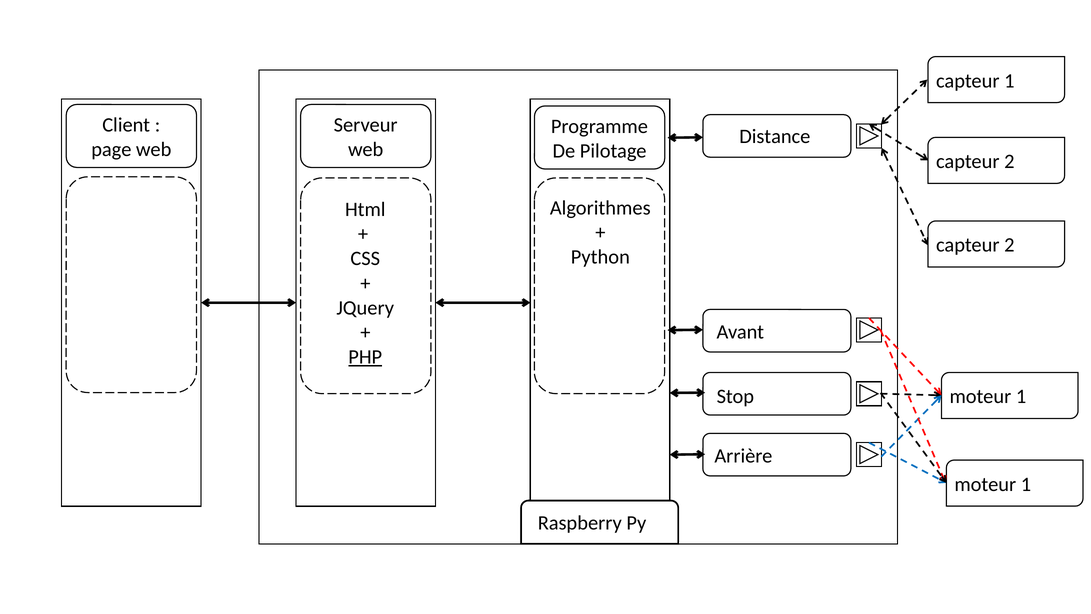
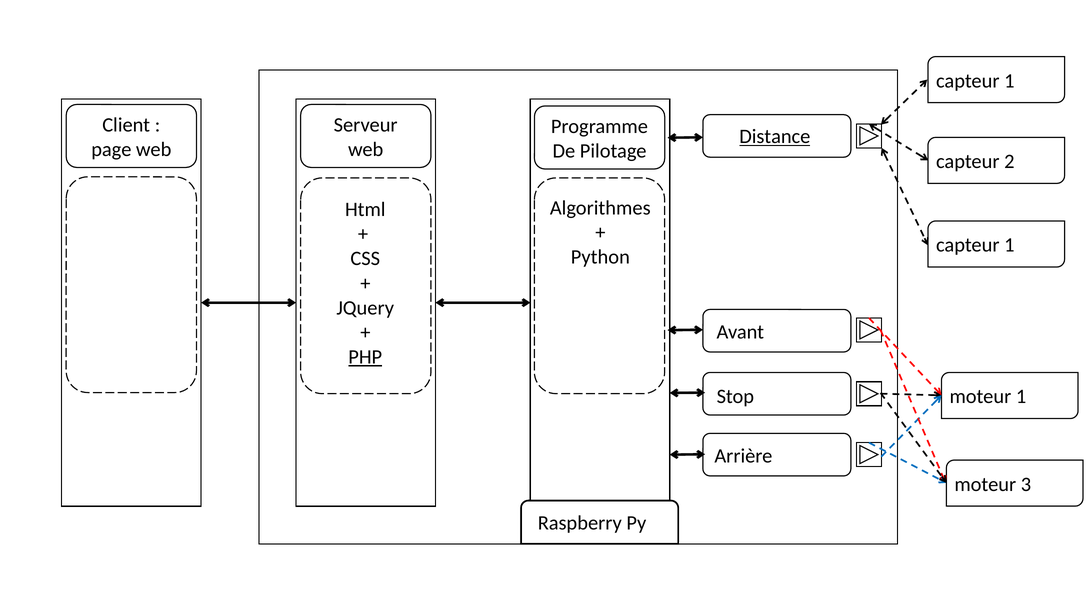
Distance underline: none -> present
2 at (1009, 245): 2 -> 1
1 at (1026, 484): 1 -> 3
